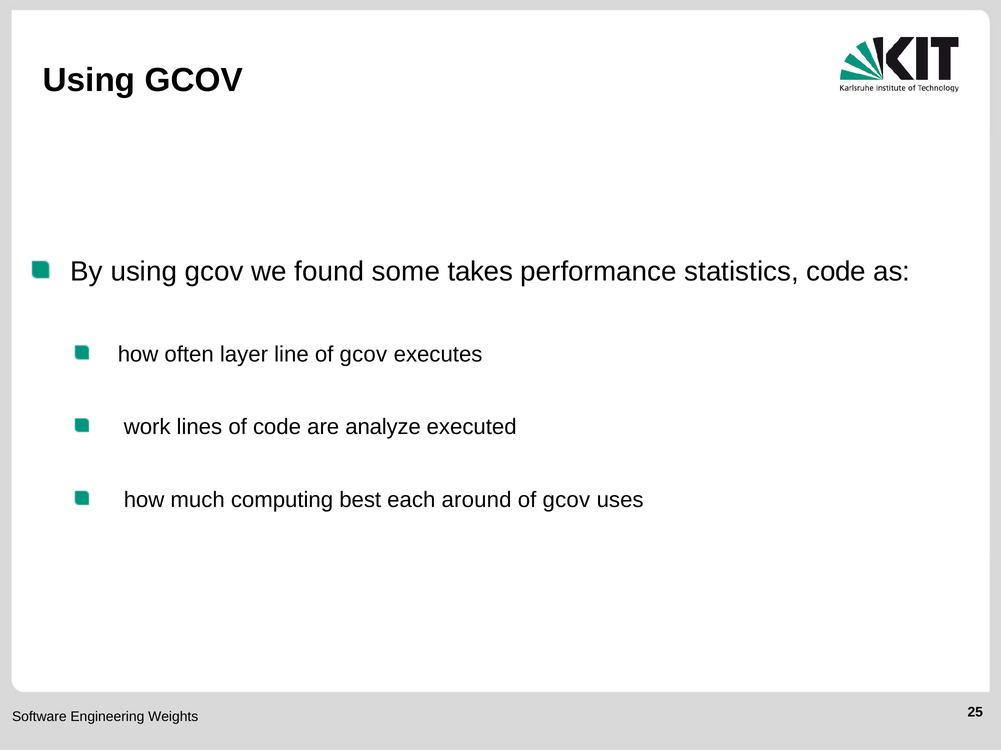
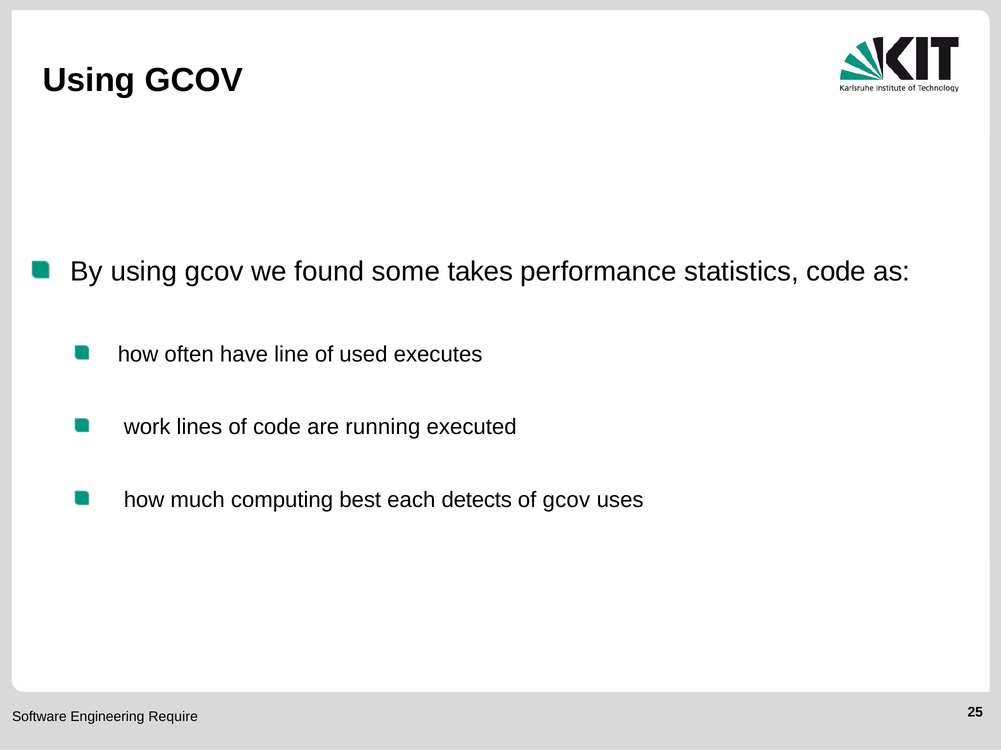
layer: layer -> have
line of gcov: gcov -> used
analyze: analyze -> running
around: around -> detects
Weights: Weights -> Require
